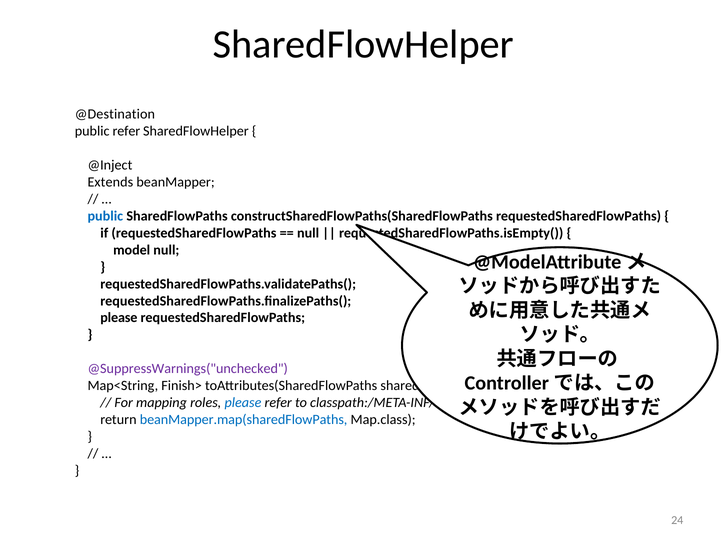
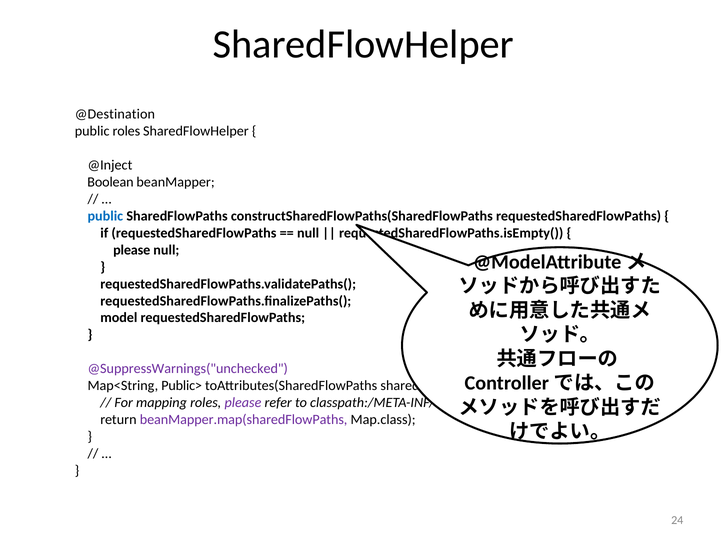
public refer: refer -> roles
Extends: Extends -> Boolean
model at (132, 250): model -> please
please at (119, 318): please -> model
Finish>: Finish> -> Public>
please at (243, 403) colour: blue -> purple
beanMapper.map(sharedFlowPaths colour: blue -> purple
